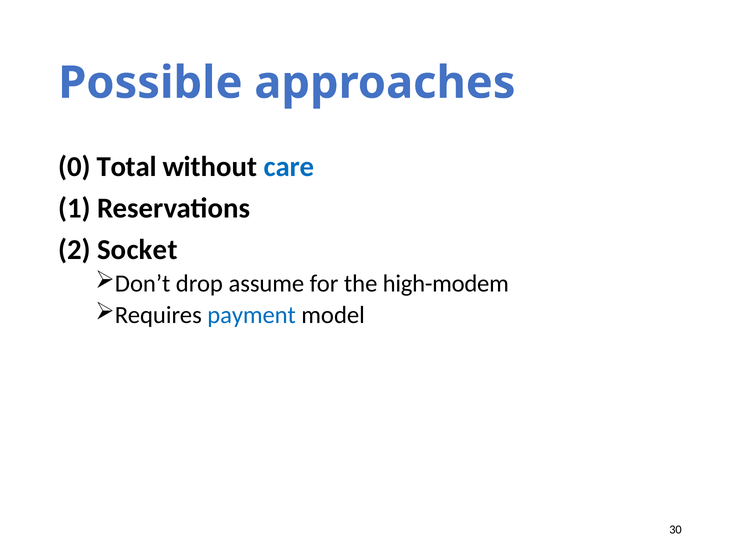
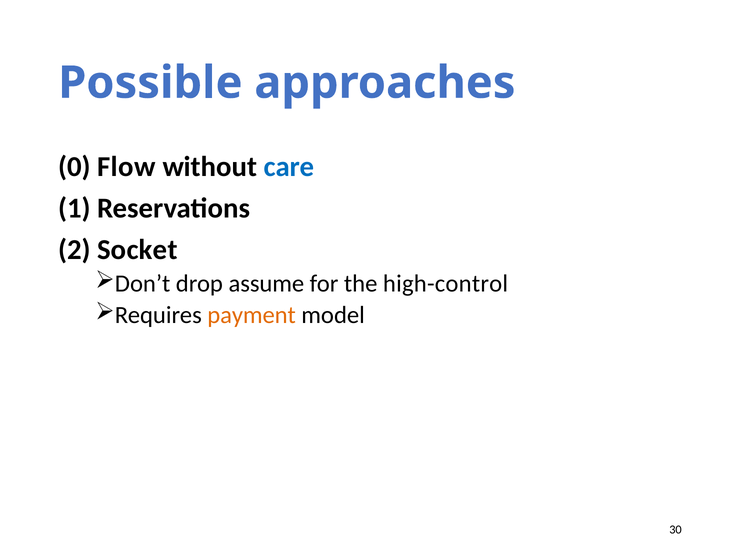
Total: Total -> Flow
high-modem: high-modem -> high-control
payment colour: blue -> orange
